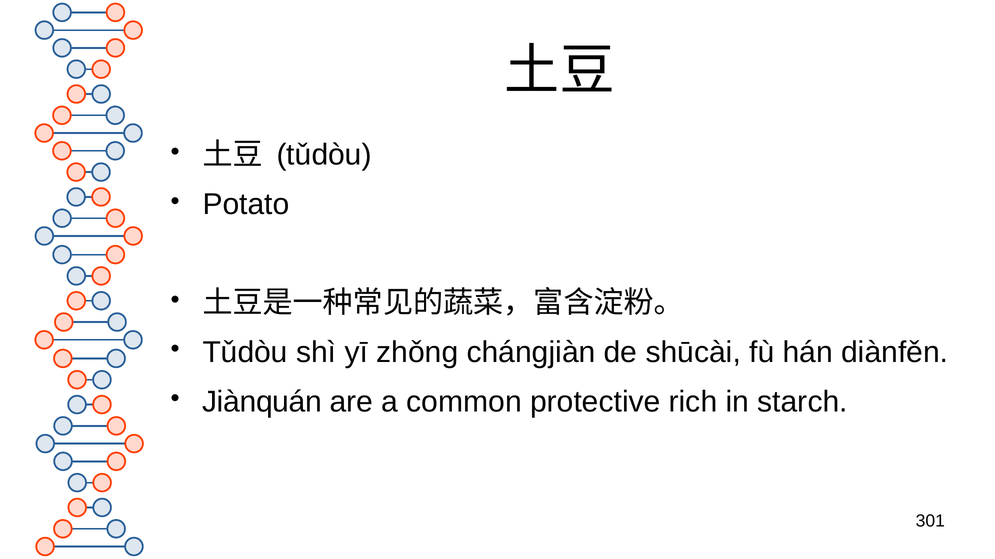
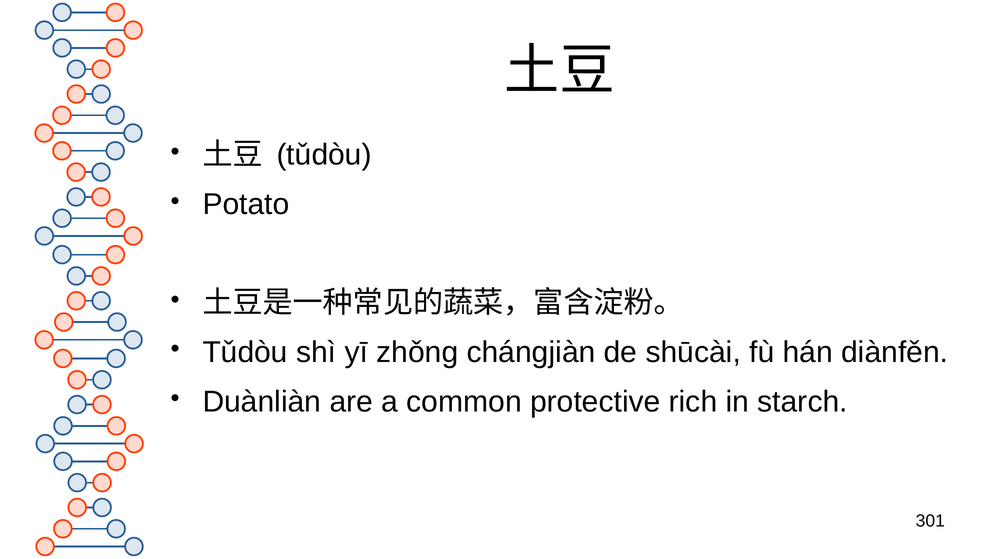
Jiànquán: Jiànquán -> Duànliàn
